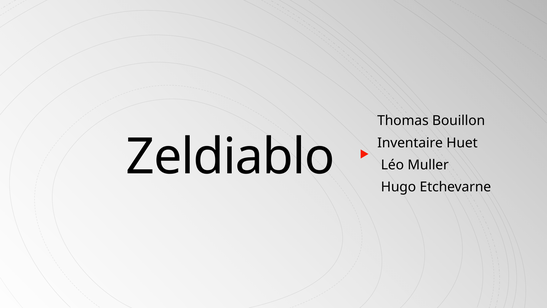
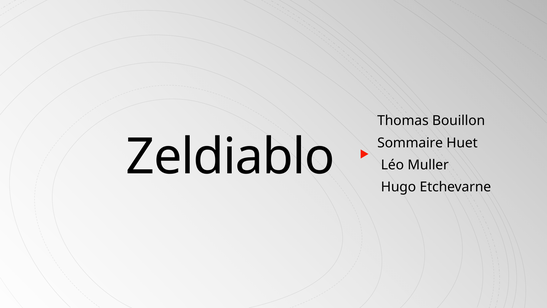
Inventaire: Inventaire -> Sommaire
